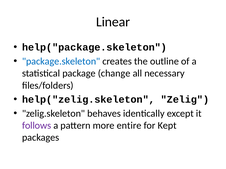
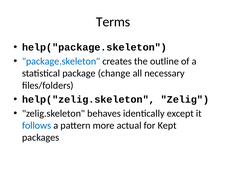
Linear: Linear -> Terms
follows colour: purple -> blue
entire: entire -> actual
